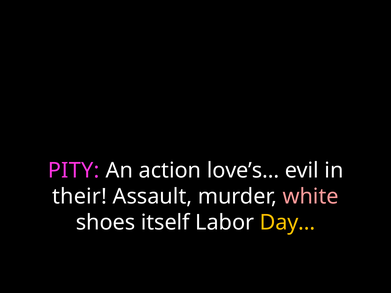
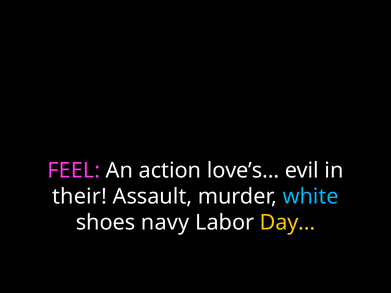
PITY: PITY -> FEEL
white colour: pink -> light blue
itself: itself -> navy
